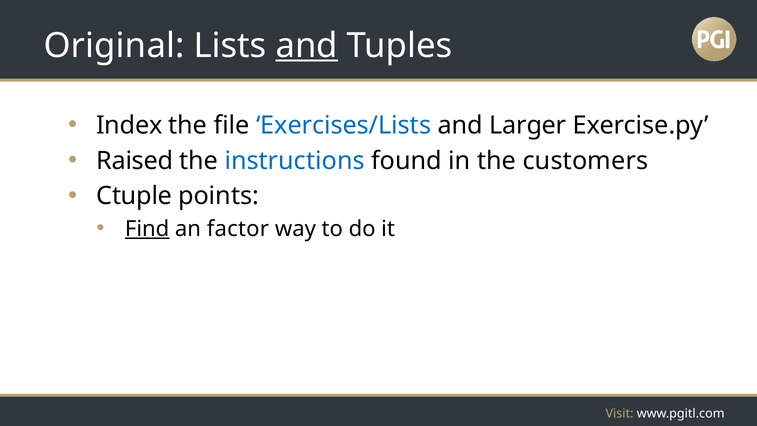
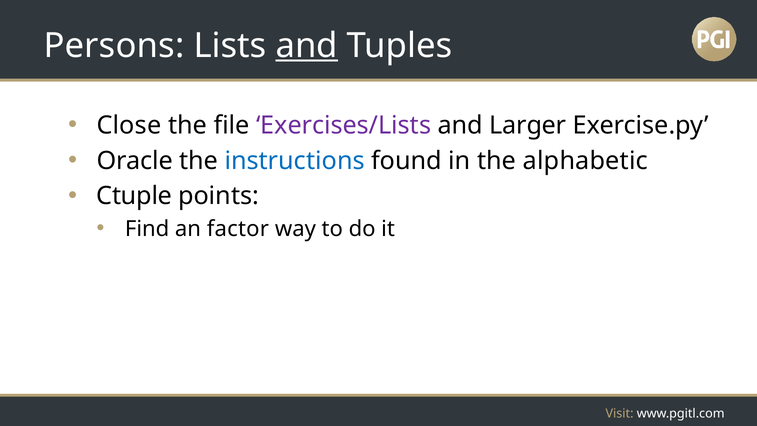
Original: Original -> Persons
Index: Index -> Close
Exercises/Lists colour: blue -> purple
Raised: Raised -> Oracle
customers: customers -> alphabetic
Find underline: present -> none
